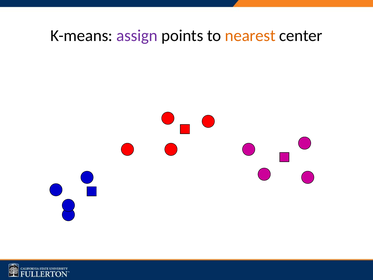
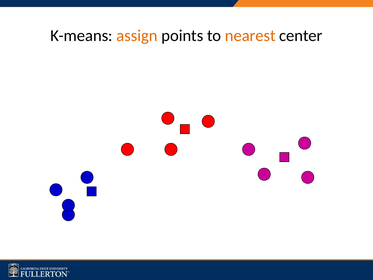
assign colour: purple -> orange
